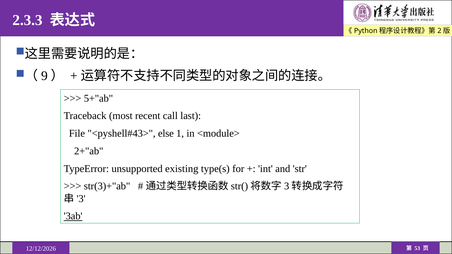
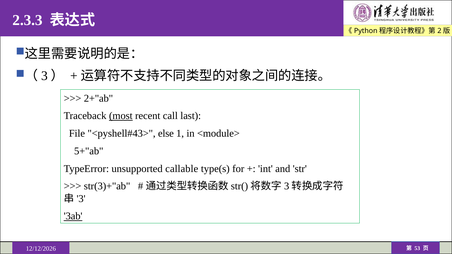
9: 9 -> 3
5+"ab: 5+"ab -> 2+"ab
most underline: none -> present
2+"ab: 2+"ab -> 5+"ab
existing: existing -> callable
